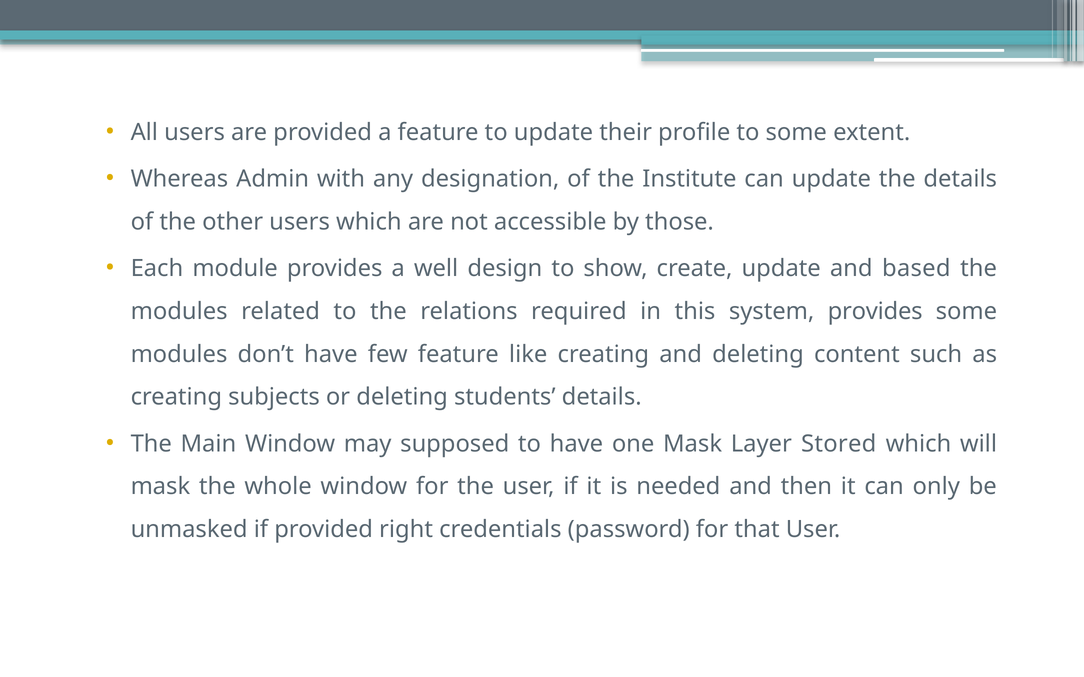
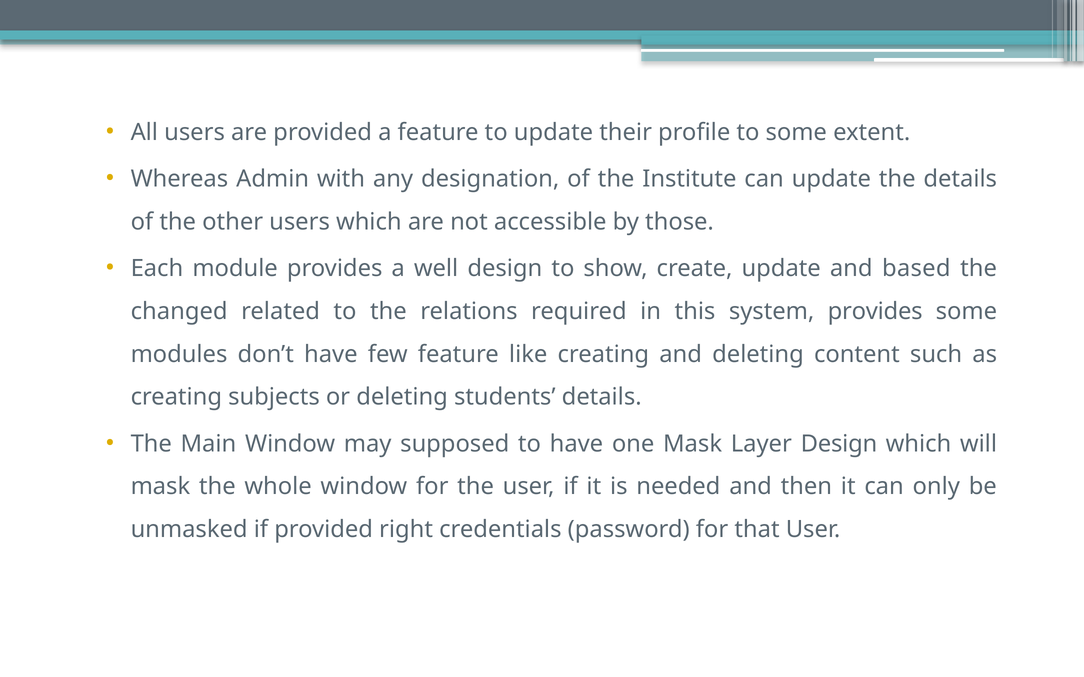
modules at (179, 312): modules -> changed
Layer Stored: Stored -> Design
